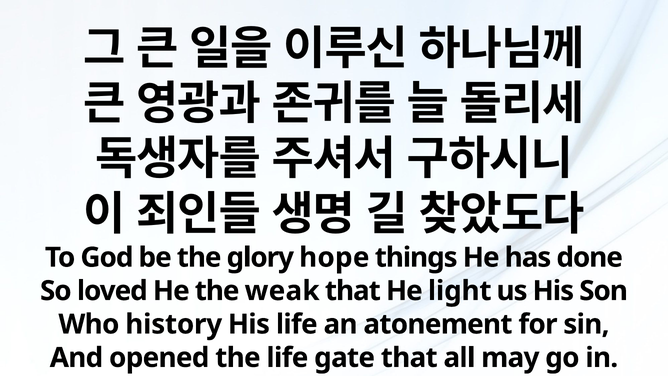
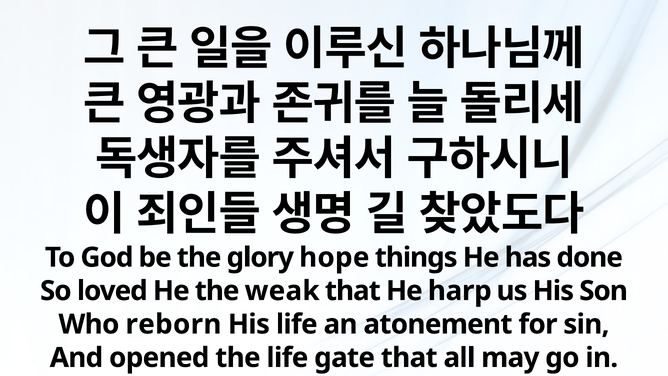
light: light -> harp
history: history -> reborn
